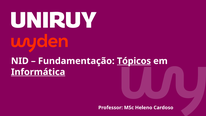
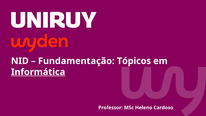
Tópicos underline: present -> none
